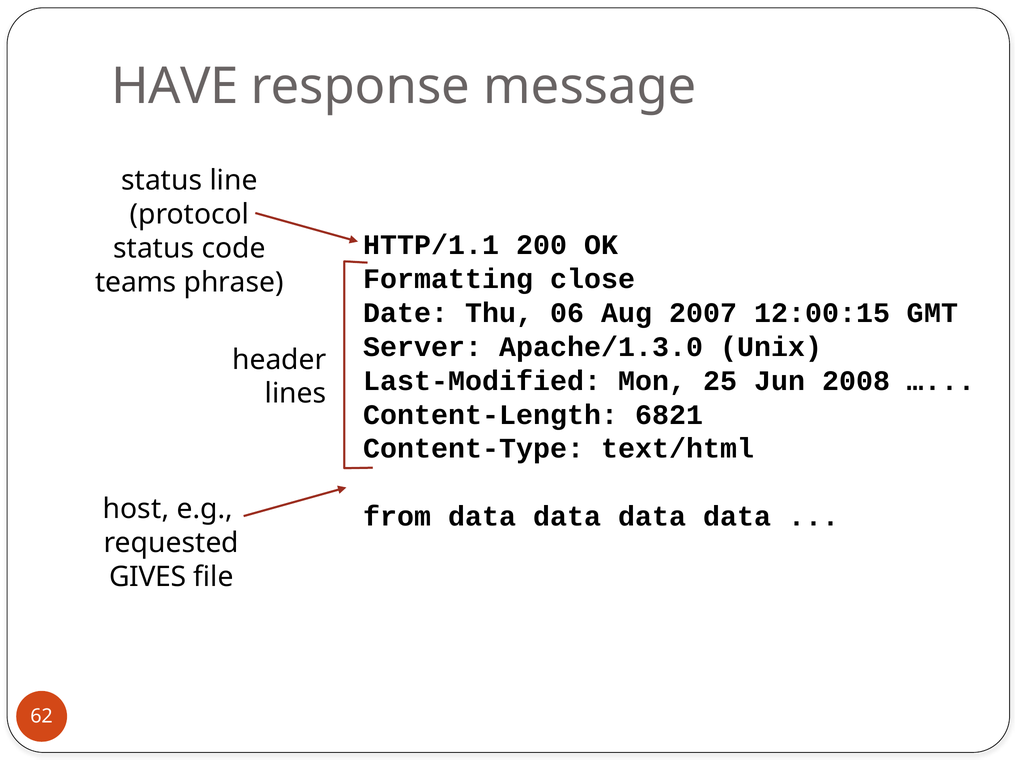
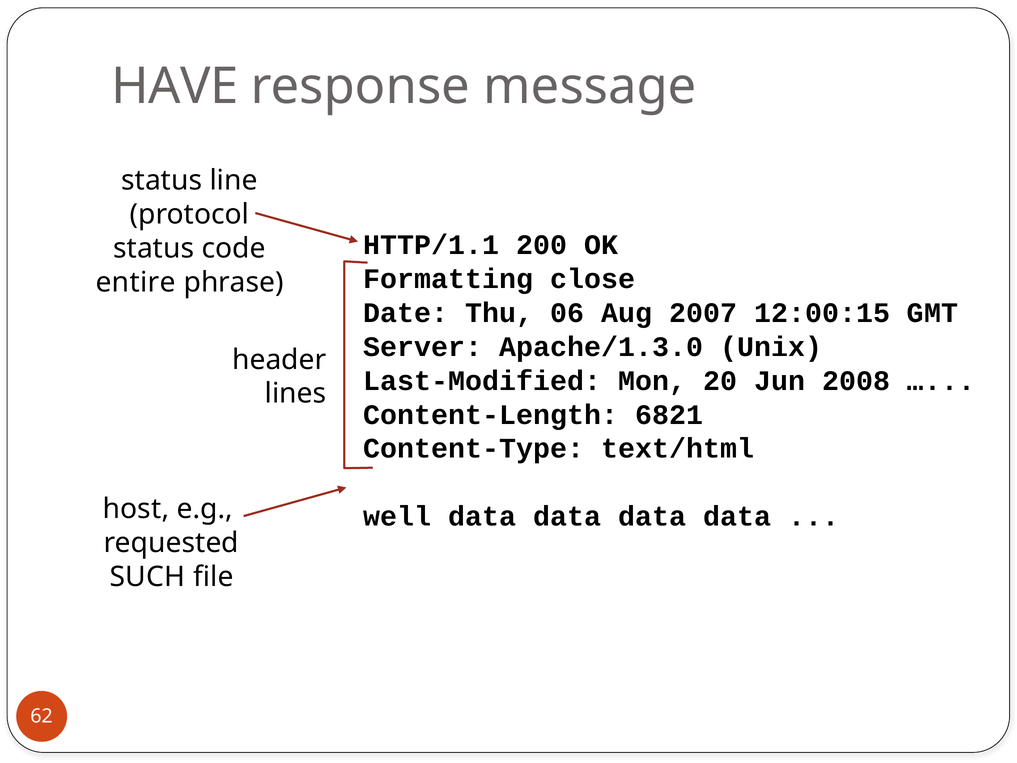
teams: teams -> entire
25: 25 -> 20
from: from -> well
GIVES: GIVES -> SUCH
